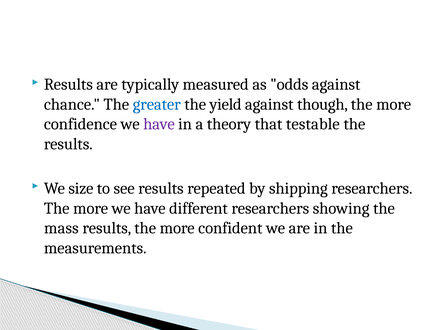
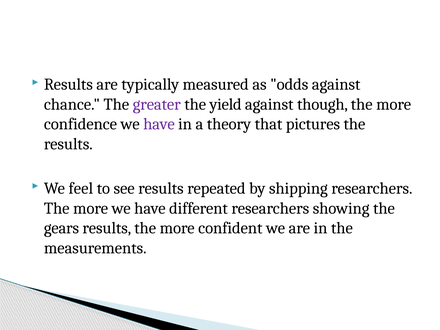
greater colour: blue -> purple
testable: testable -> pictures
size: size -> feel
mass: mass -> gears
